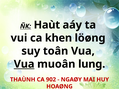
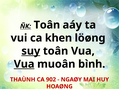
ÑK Haùt: Haùt -> Toân
suy underline: none -> present
lung: lung -> bình
